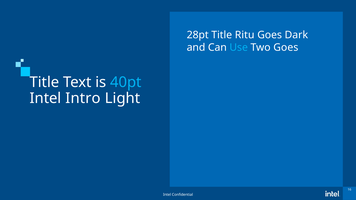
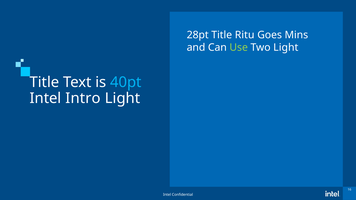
Dark: Dark -> Mins
Use colour: light blue -> light green
Two Goes: Goes -> Light
